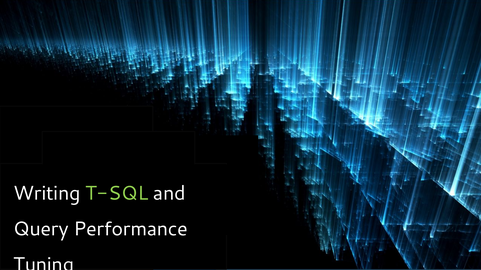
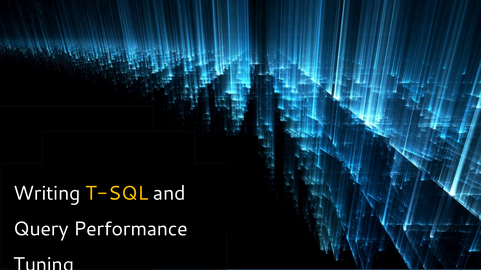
T-SQL at (117, 194) colour: light green -> yellow
